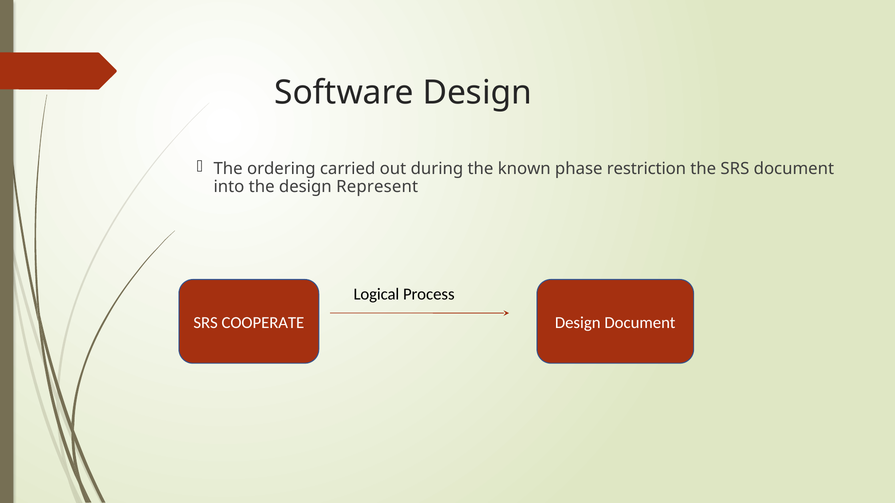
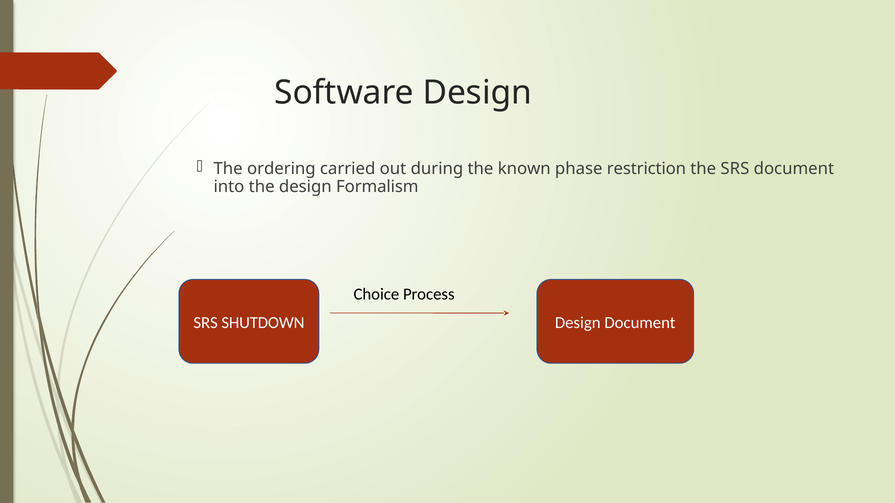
Represent: Represent -> Formalism
Logical: Logical -> Choice
COOPERATE: COOPERATE -> SHUTDOWN
